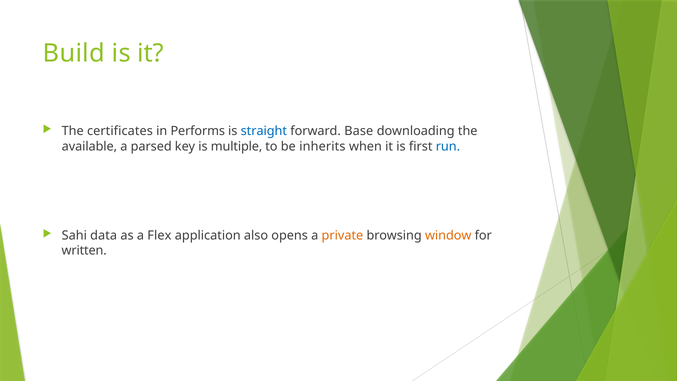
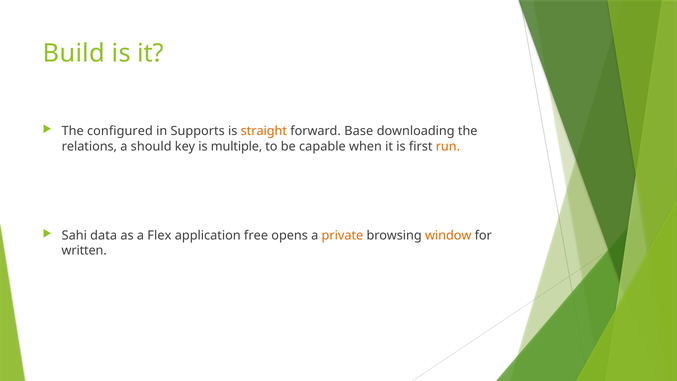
certificates: certificates -> configured
Performs: Performs -> Supports
straight colour: blue -> orange
available: available -> relations
parsed: parsed -> should
inherits: inherits -> capable
run colour: blue -> orange
also: also -> free
